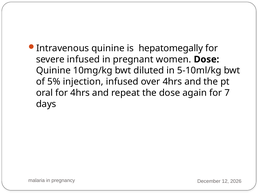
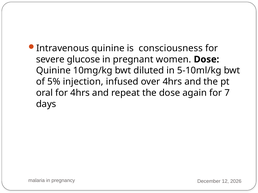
hepatomegally: hepatomegally -> consciousness
severe infused: infused -> glucose
